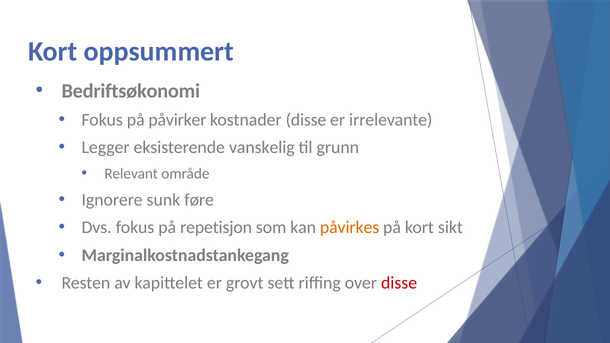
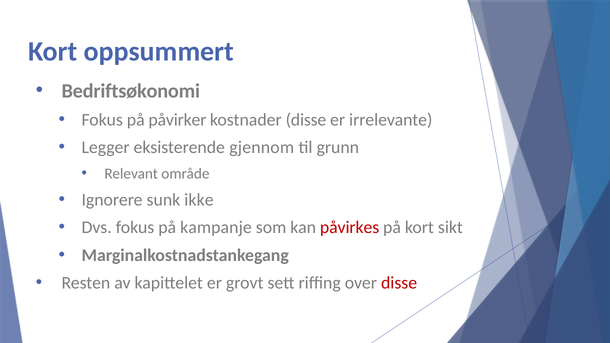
vanskelig: vanskelig -> gjennom
føre: føre -> ikke
repetisjon: repetisjon -> kampanje
påvirkes colour: orange -> red
